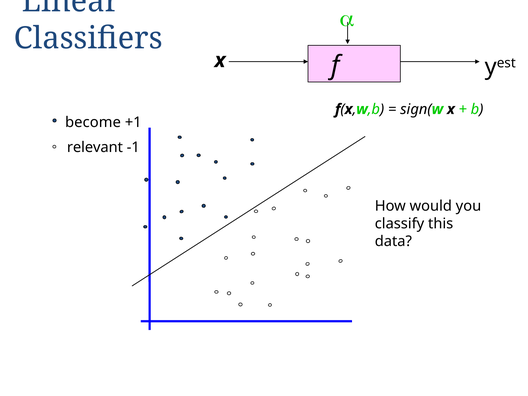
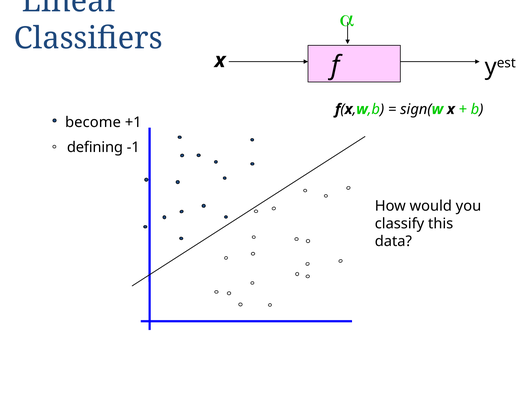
relevant: relevant -> defining
